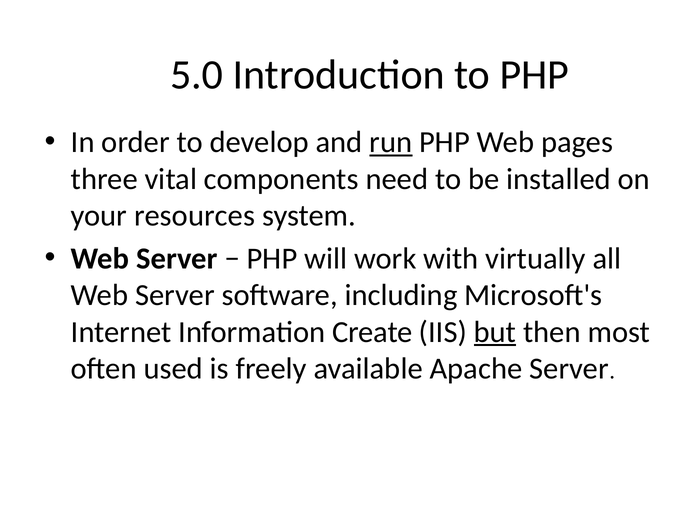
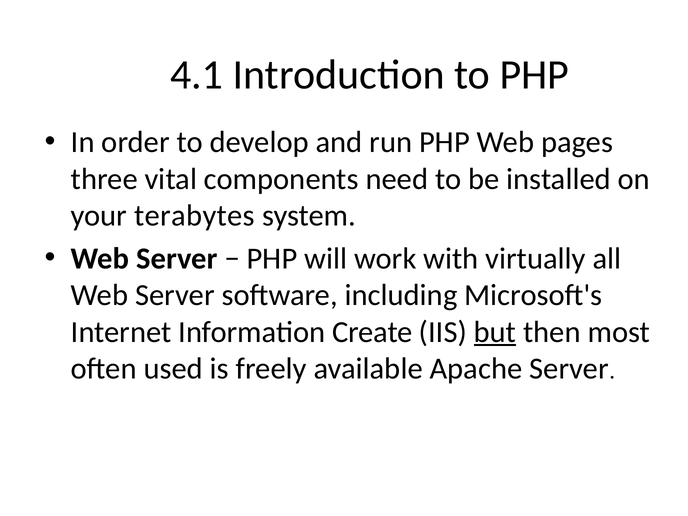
5.0: 5.0 -> 4.1
run underline: present -> none
resources: resources -> terabytes
